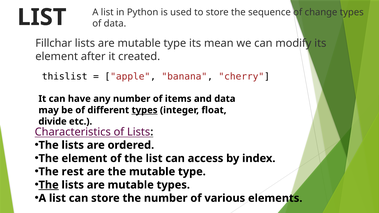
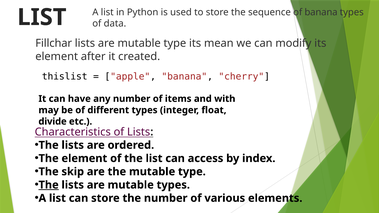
of change: change -> banana
and data: data -> with
types at (145, 110) underline: present -> none
rest: rest -> skip
